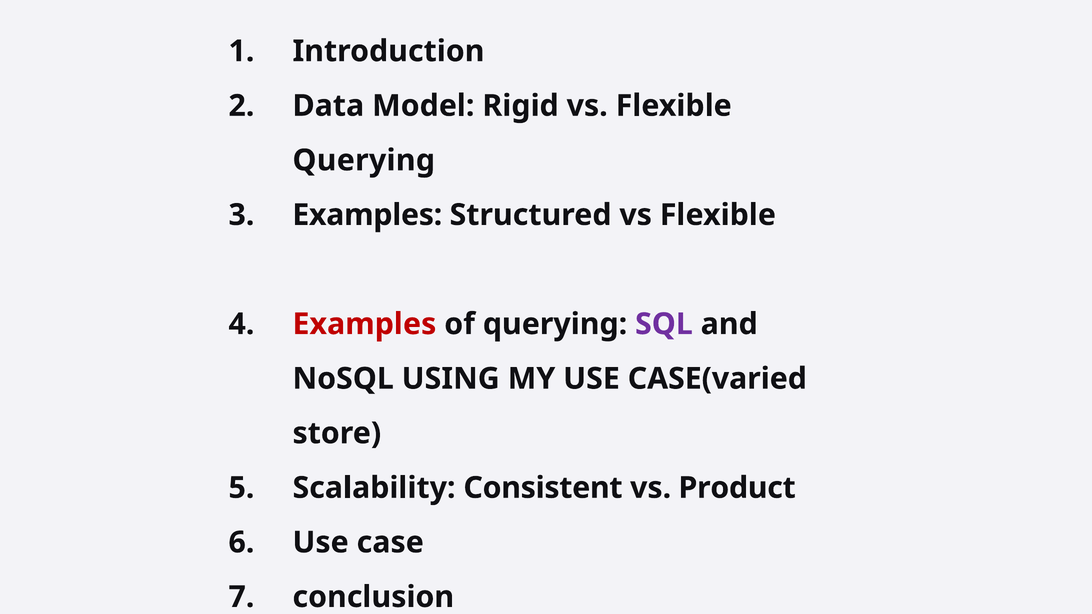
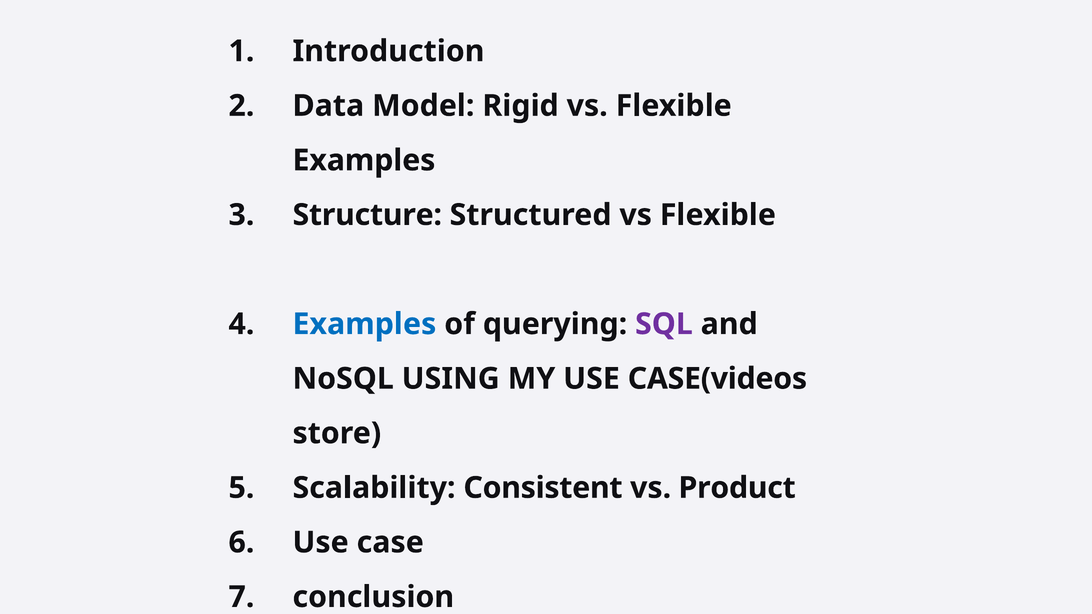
Querying at (364, 160): Querying -> Examples
Examples at (367, 215): Examples -> Structure
Examples at (364, 324) colour: red -> blue
CASE(varied: CASE(varied -> CASE(videos
